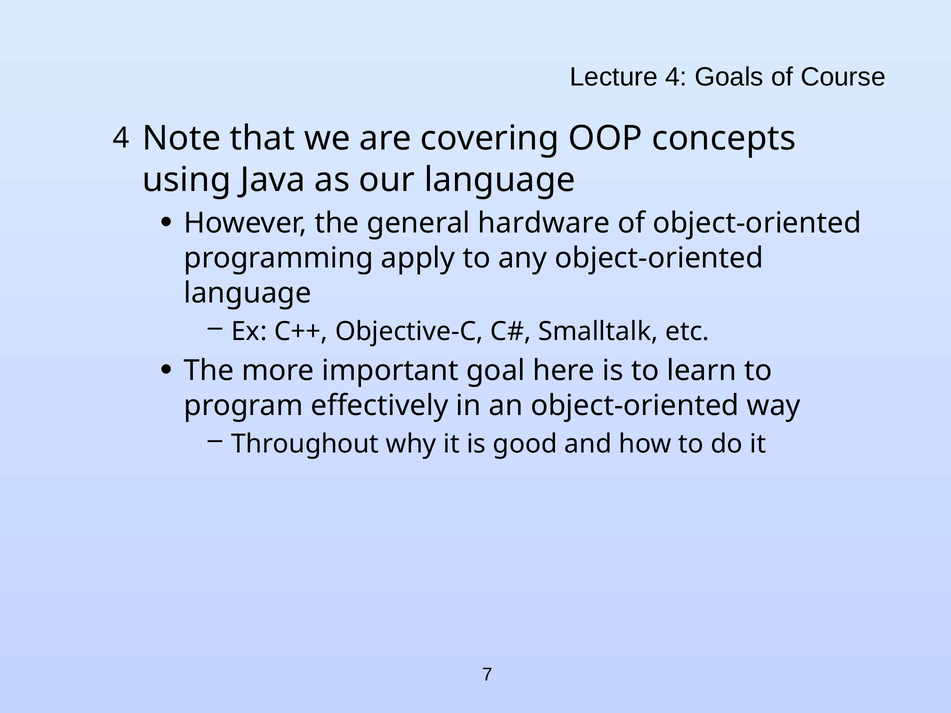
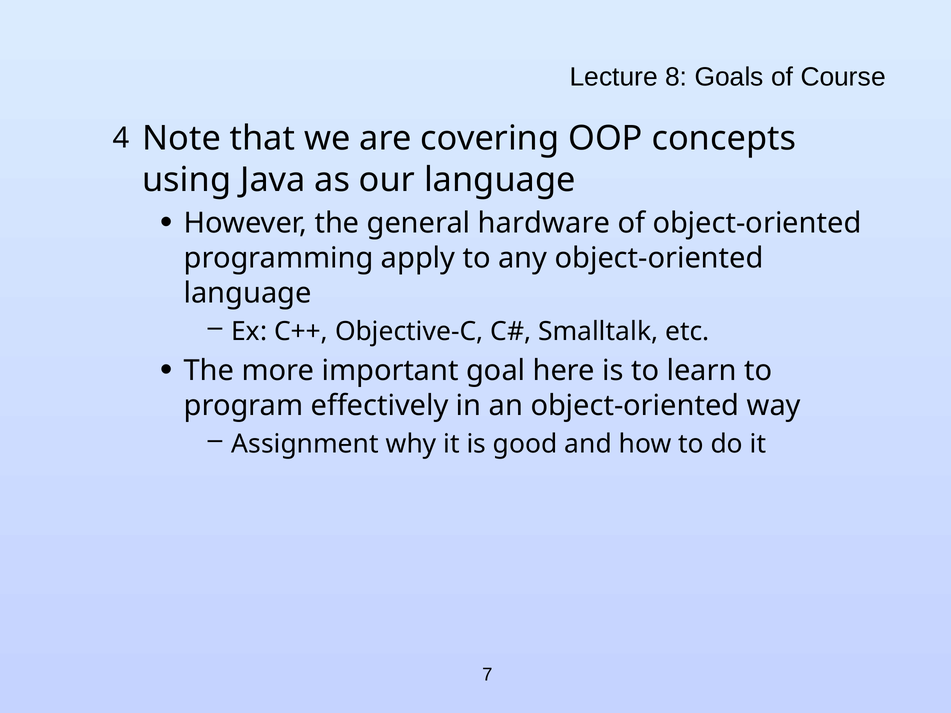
Lecture 4: 4 -> 8
Throughout: Throughout -> Assignment
